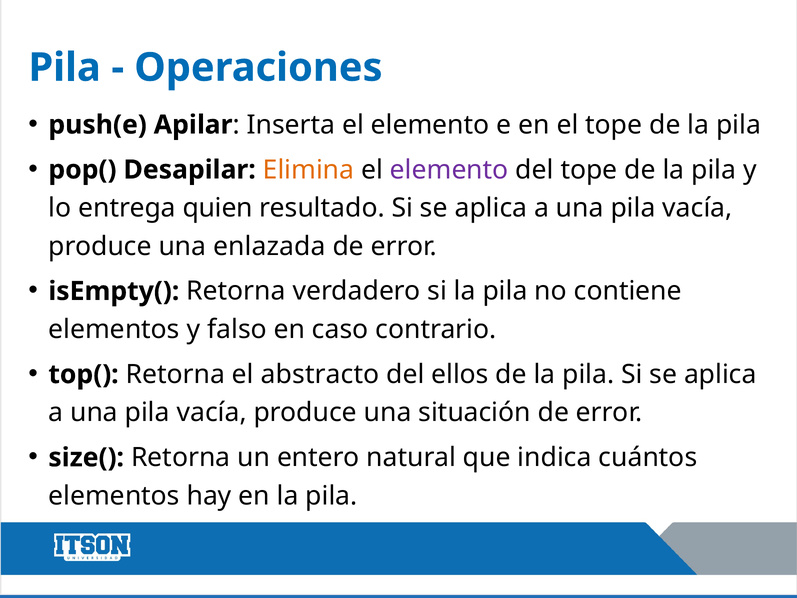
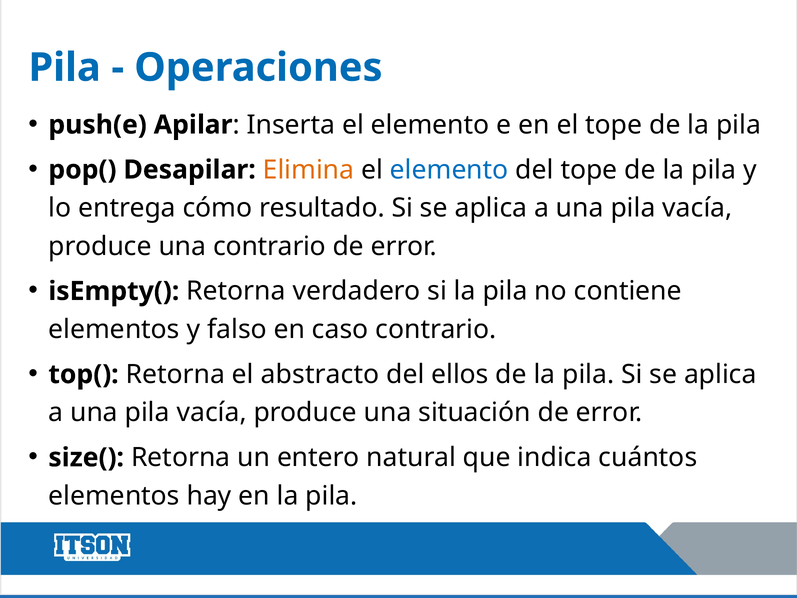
elemento at (449, 170) colour: purple -> blue
quien: quien -> cómo
una enlazada: enlazada -> contrario
